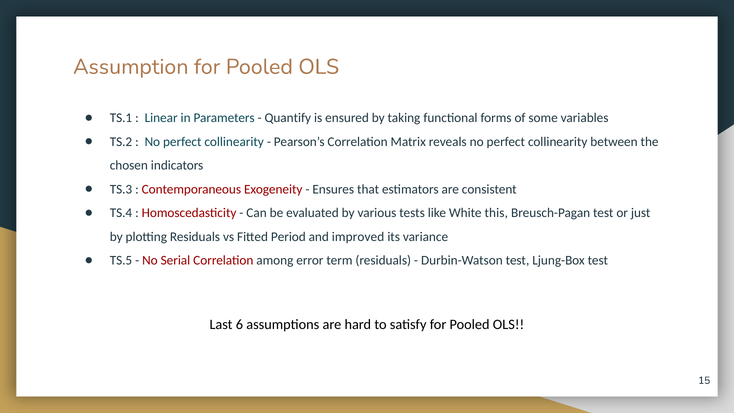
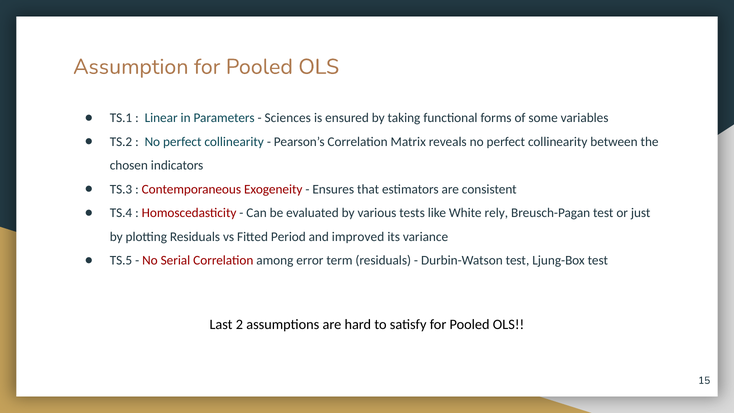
Quantify: Quantify -> Sciences
this: this -> rely
6: 6 -> 2
